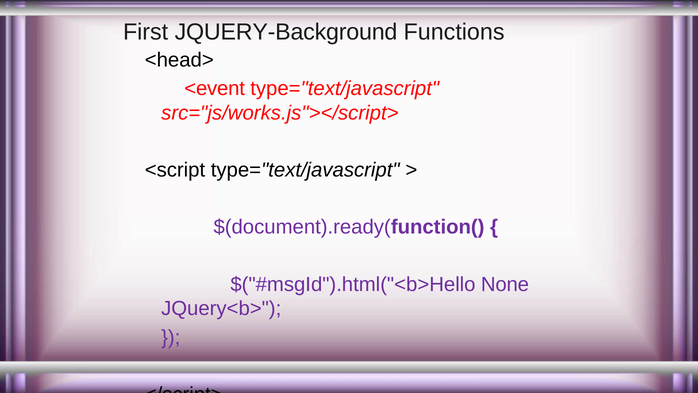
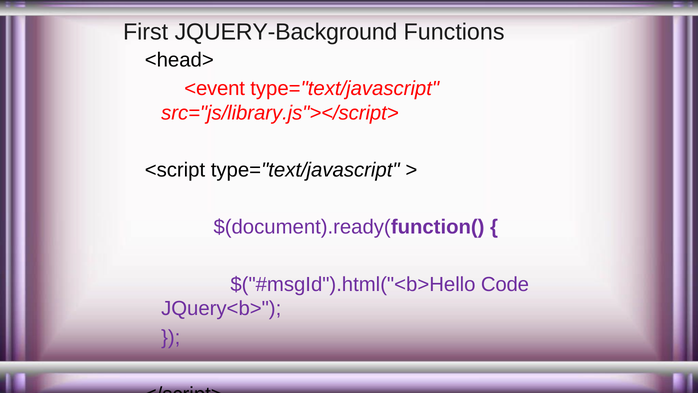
src="js/works.js"></script>: src="js/works.js"></script> -> src="js/library.js"></script>
None: None -> Code
